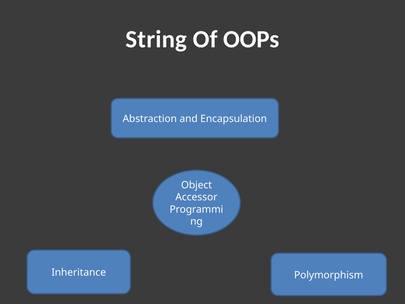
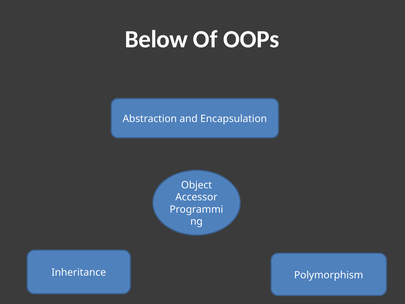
String: String -> Below
